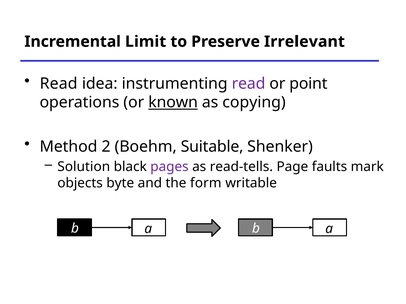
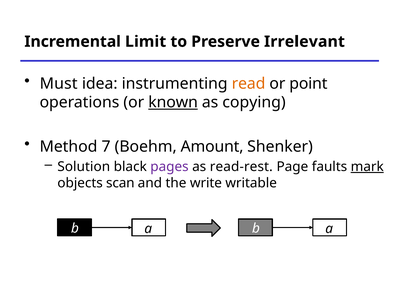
Read at (59, 84): Read -> Must
read at (249, 84) colour: purple -> orange
2: 2 -> 7
Suitable: Suitable -> Amount
read-tells: read-tells -> read-rest
mark underline: none -> present
byte: byte -> scan
form: form -> write
